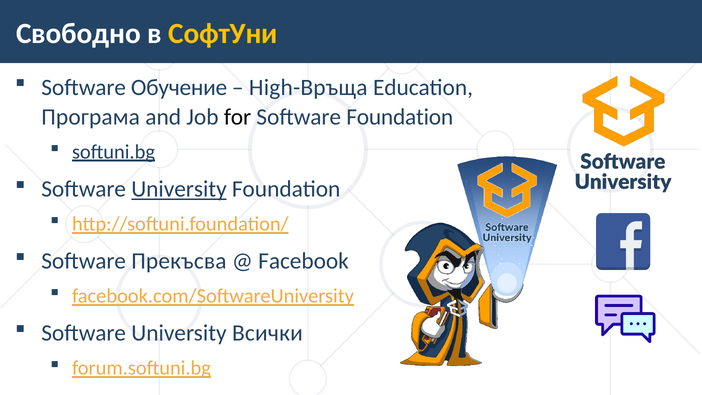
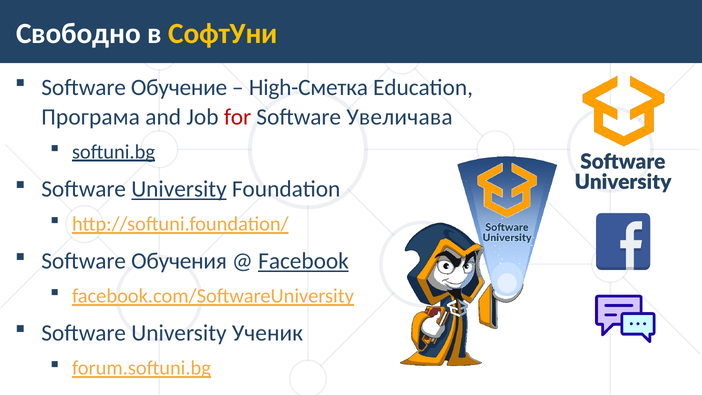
High-Връща: High-Връща -> High-Сметка
for colour: black -> red
Software Foundation: Foundation -> Увеличава
Прекъсва: Прекъсва -> Обучения
Facebook underline: none -> present
Всички: Всички -> Ученик
